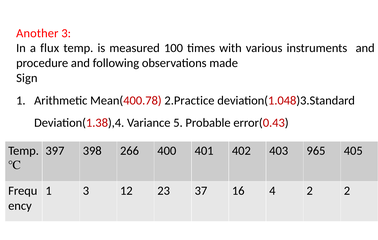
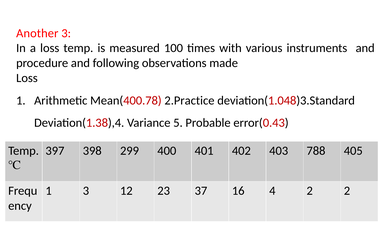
a flux: flux -> loss
Sign at (27, 78): Sign -> Loss
266: 266 -> 299
965: 965 -> 788
